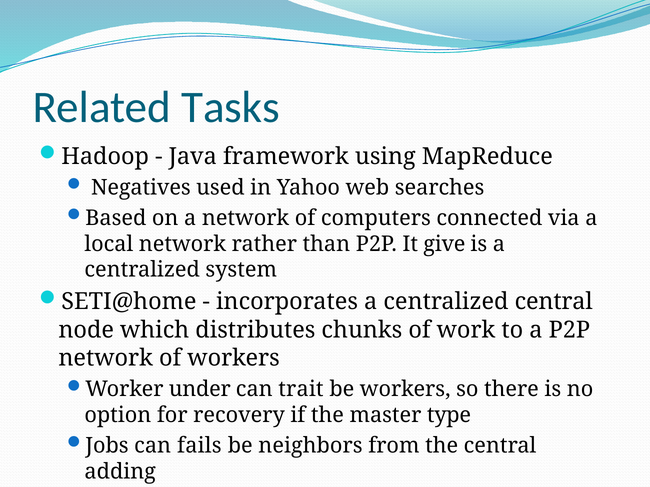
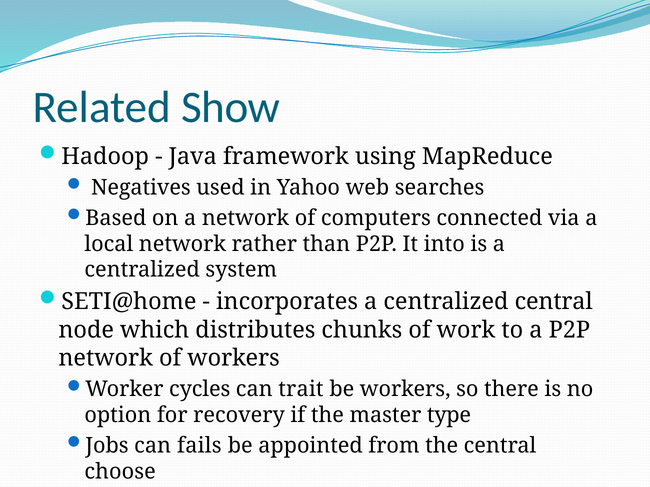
Tasks: Tasks -> Show
give: give -> into
under: under -> cycles
neighbors: neighbors -> appointed
adding: adding -> choose
